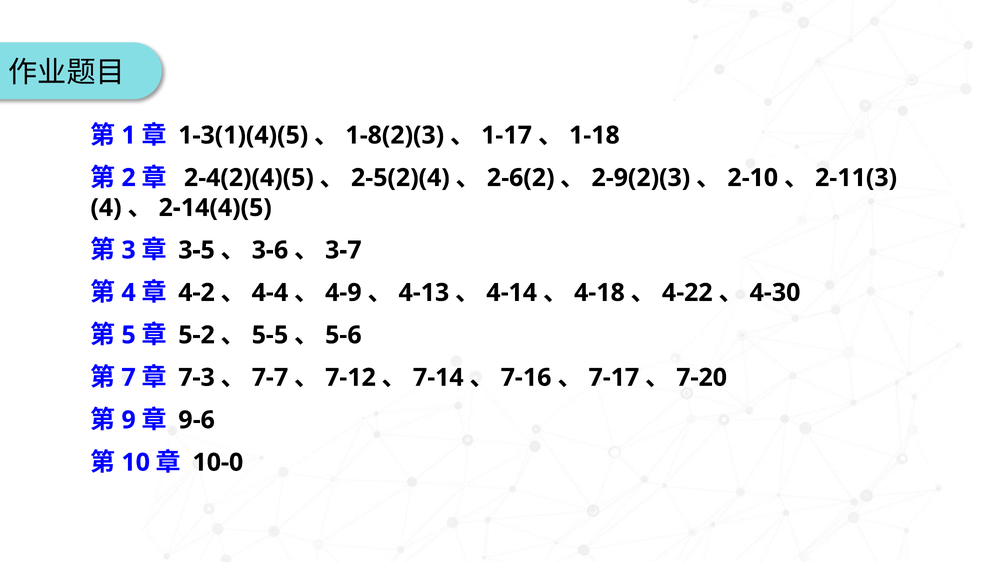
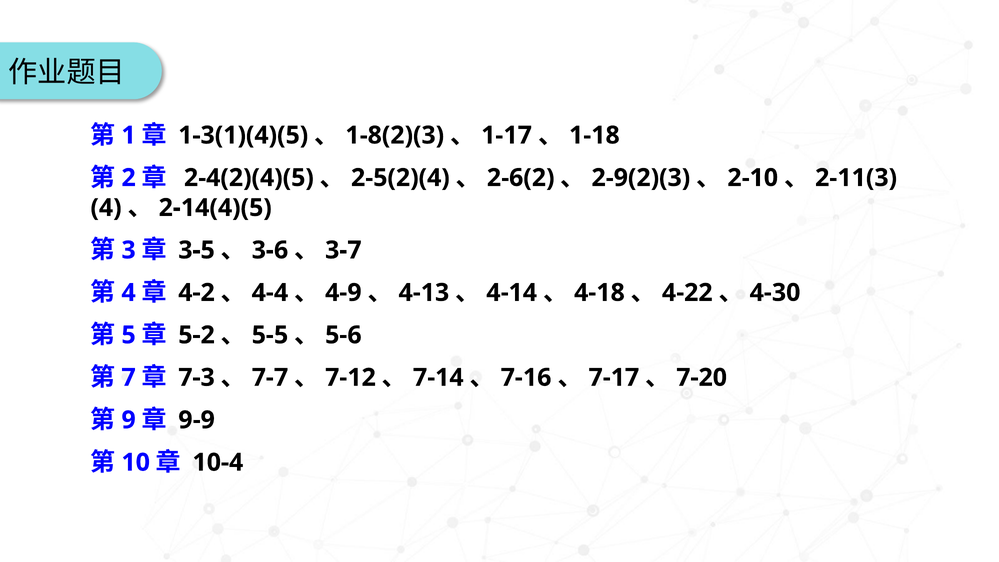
9-6: 9-6 -> 9-9
10-0: 10-0 -> 10-4
